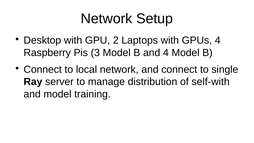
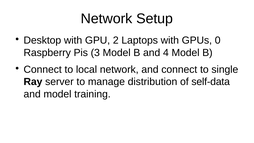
GPUs 4: 4 -> 0
self-with: self-with -> self-data
